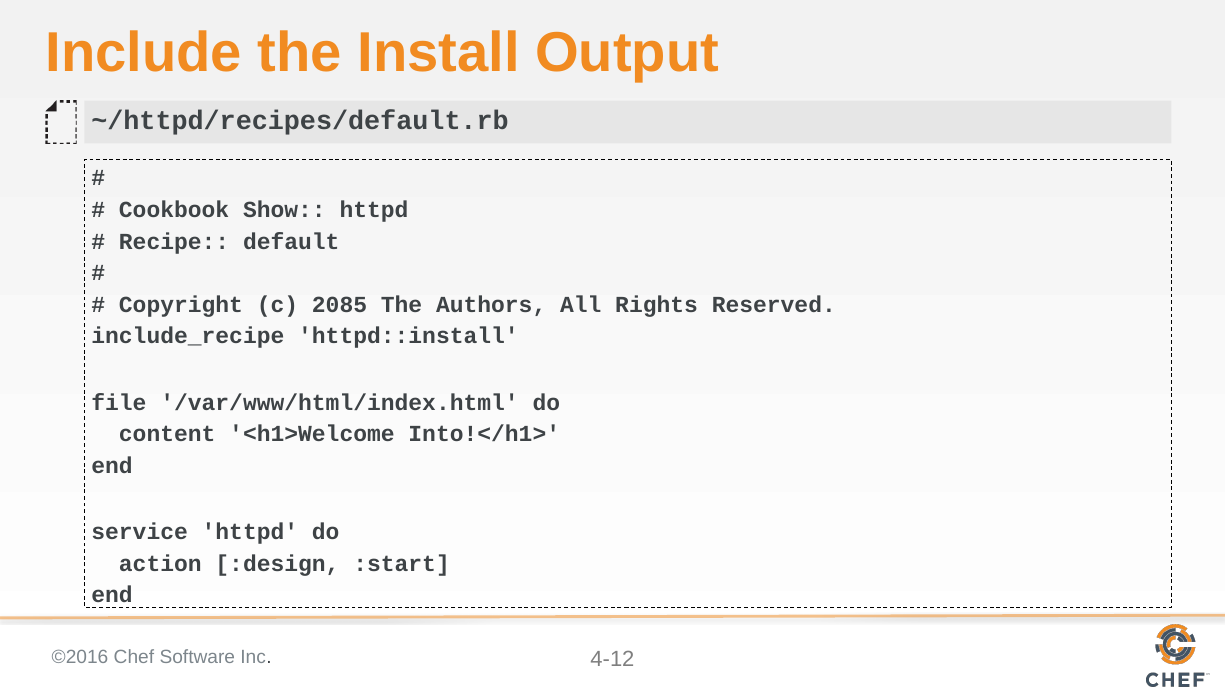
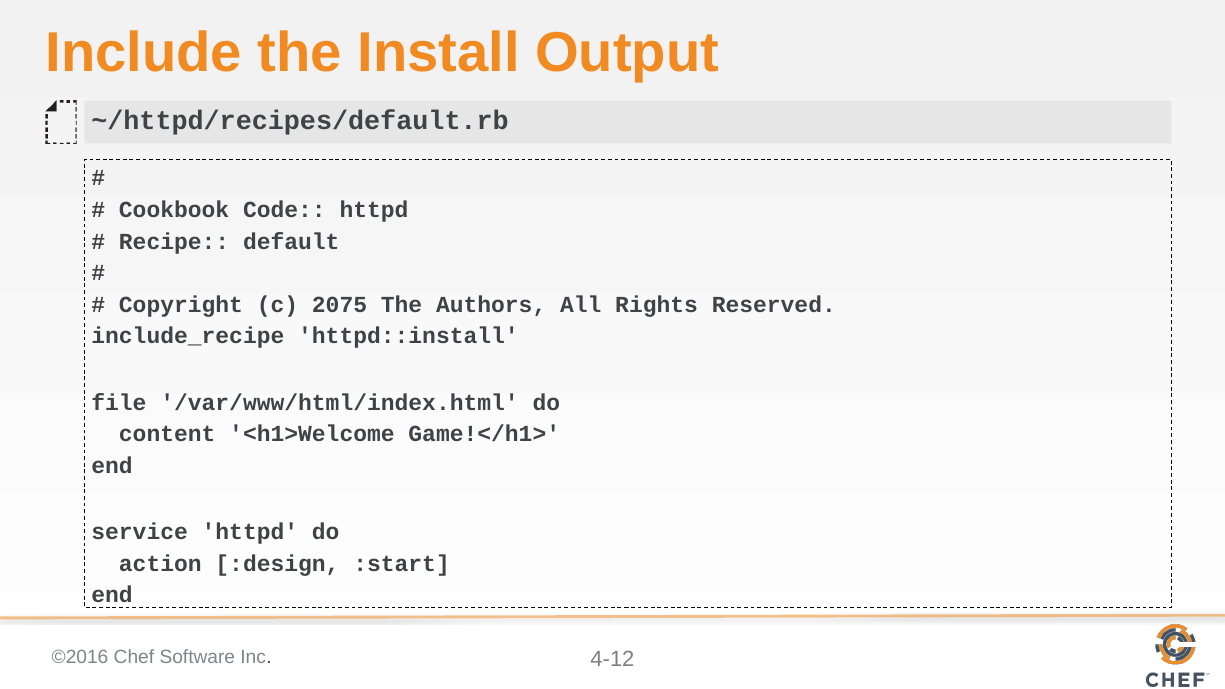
Show: Show -> Code
2085: 2085 -> 2075
Into!</h1>: Into!</h1> -> Game!</h1>
